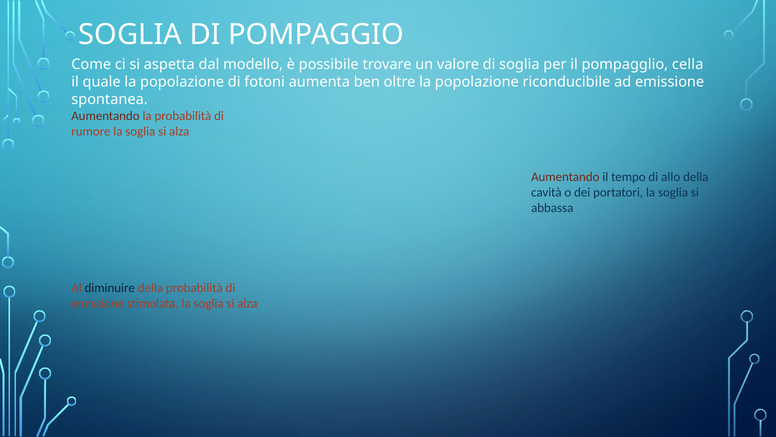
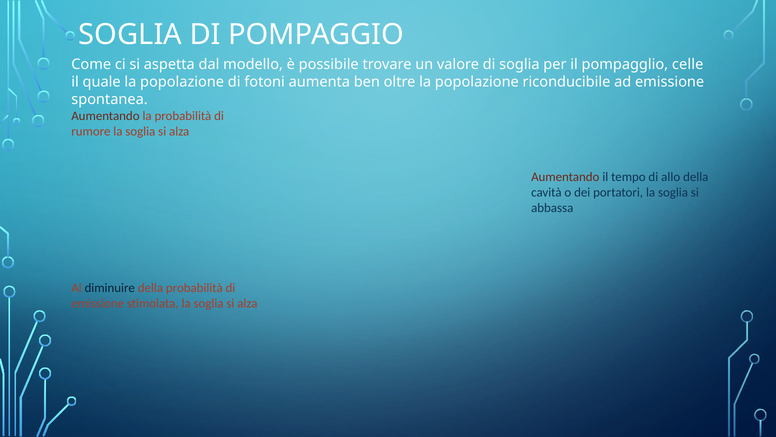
cella: cella -> celle
